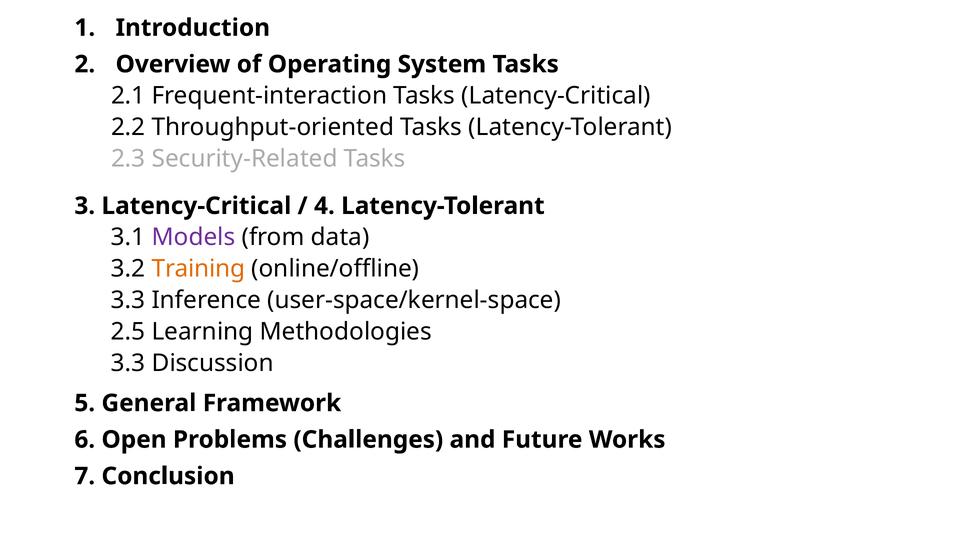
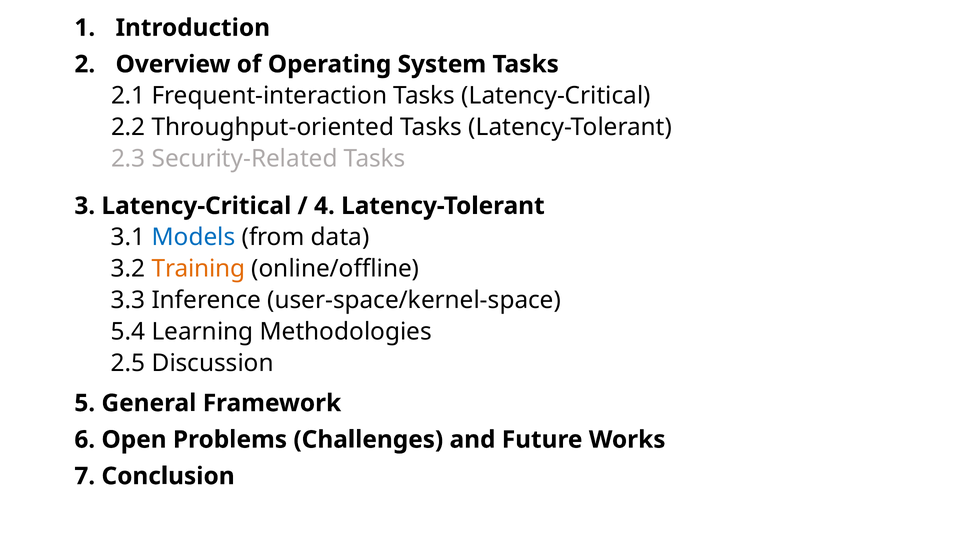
Models colour: purple -> blue
2.5: 2.5 -> 5.4
3.3 at (128, 363): 3.3 -> 2.5
